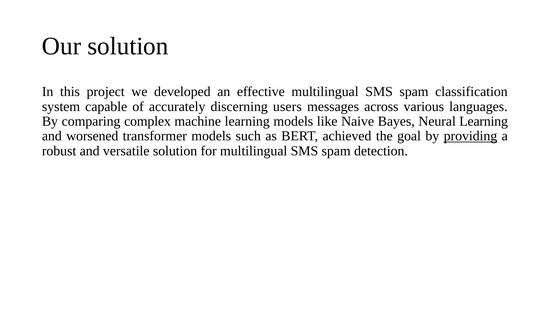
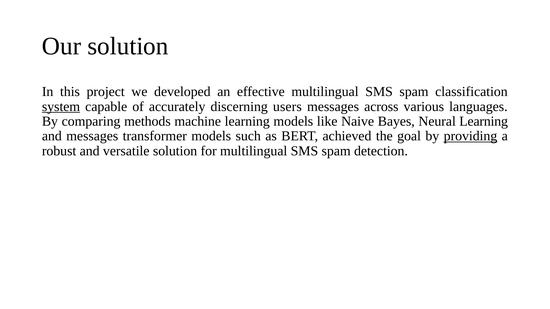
system underline: none -> present
complex: complex -> methods
and worsened: worsened -> messages
